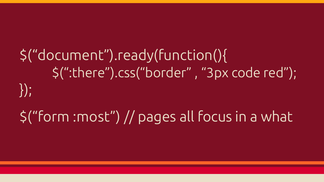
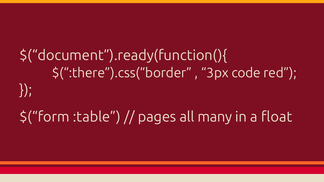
:most: :most -> :table
focus: focus -> many
what: what -> float
